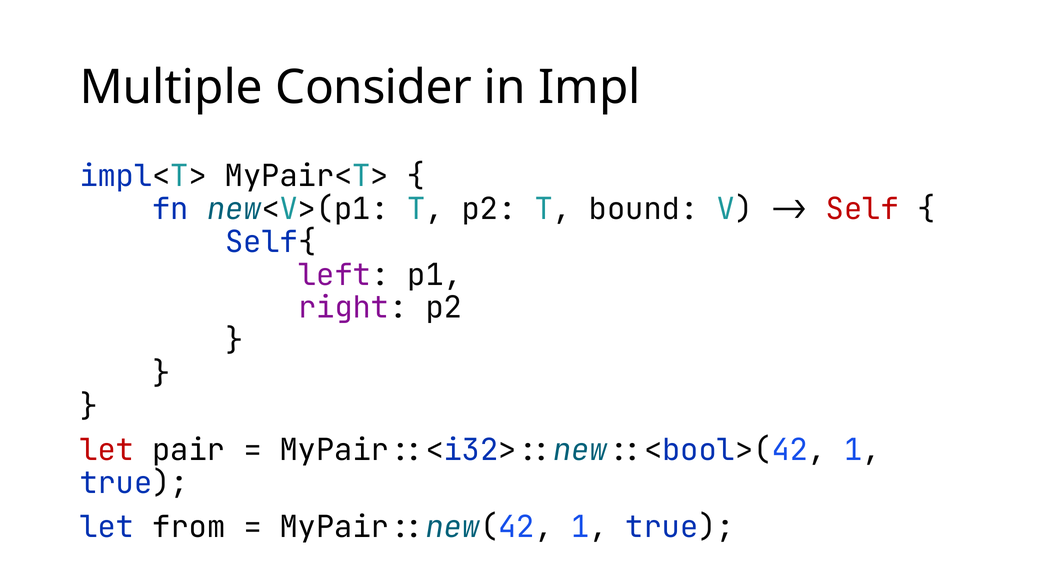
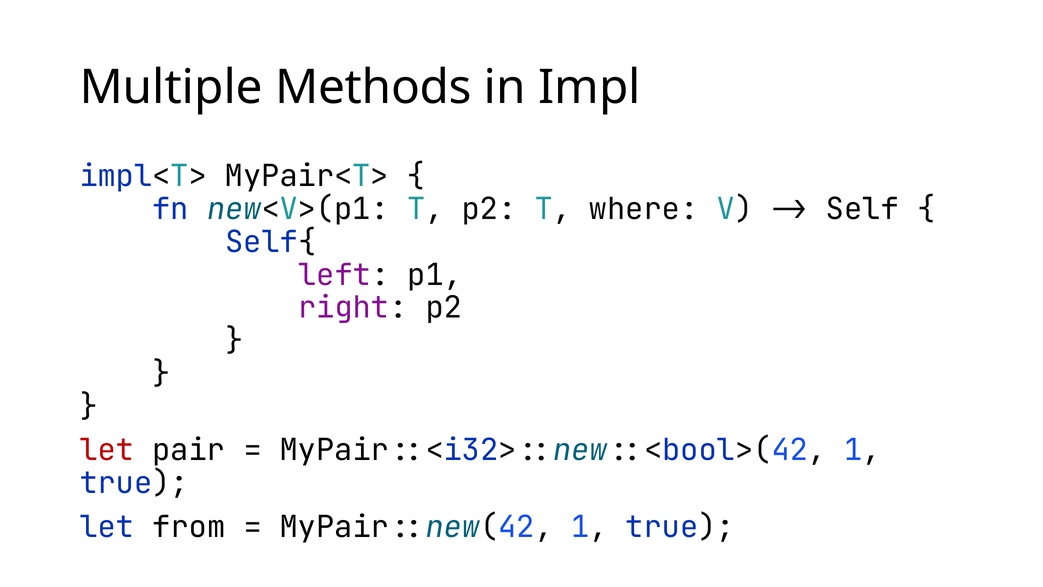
Consider: Consider -> Methods
bound: bound -> where
Self colour: red -> black
